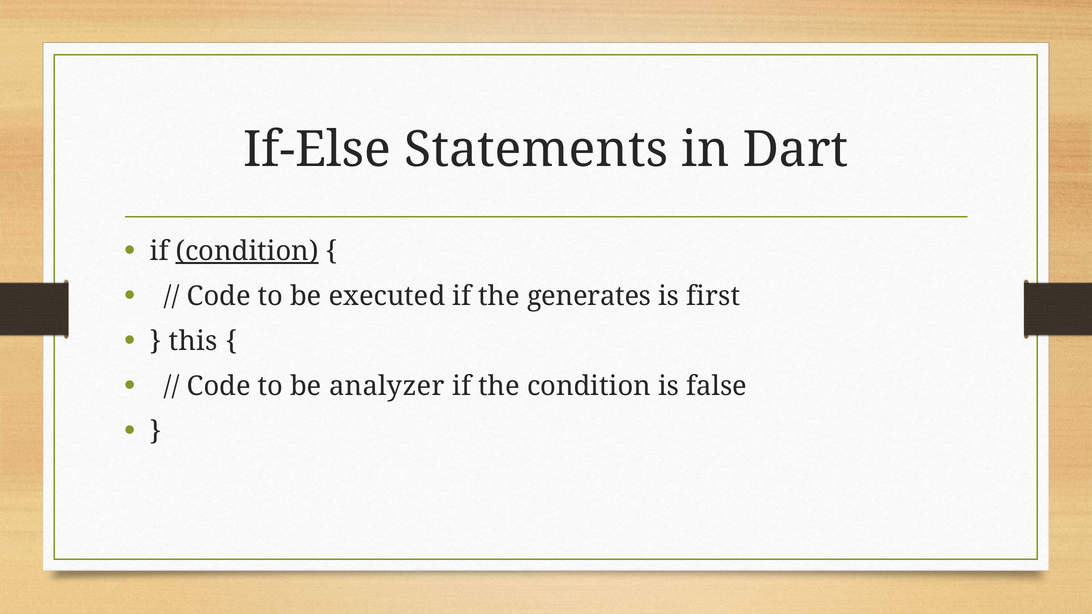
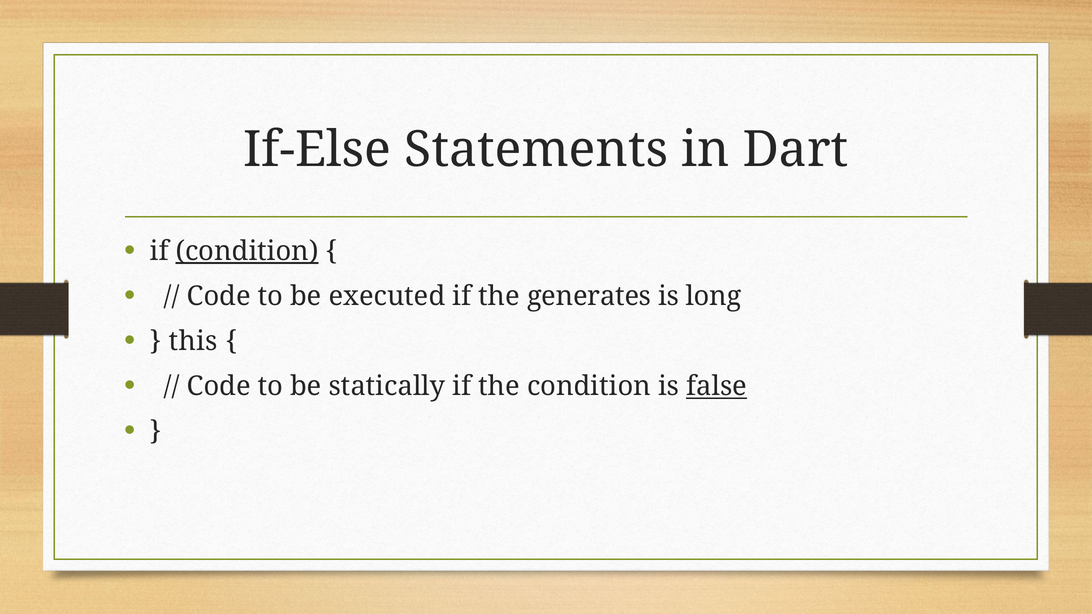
first: first -> long
analyzer: analyzer -> statically
false underline: none -> present
